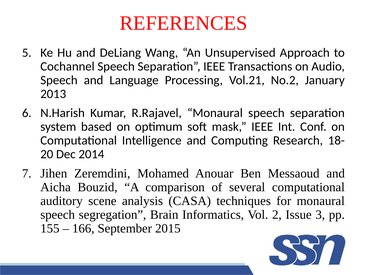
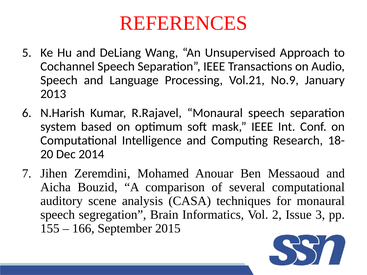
No.2: No.2 -> No.9
